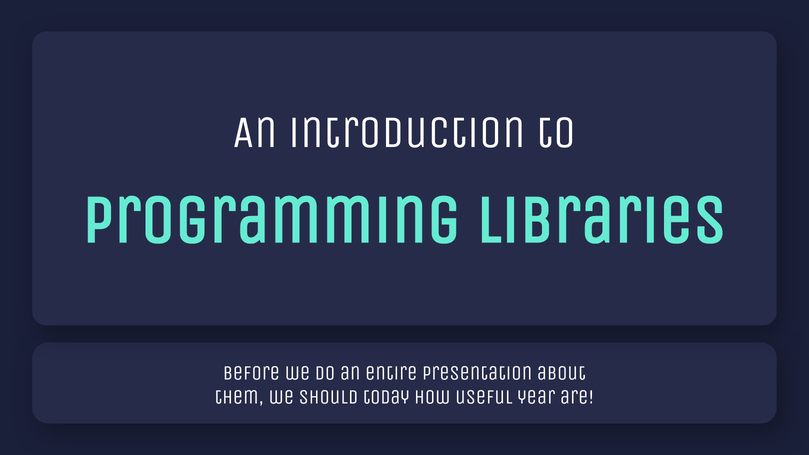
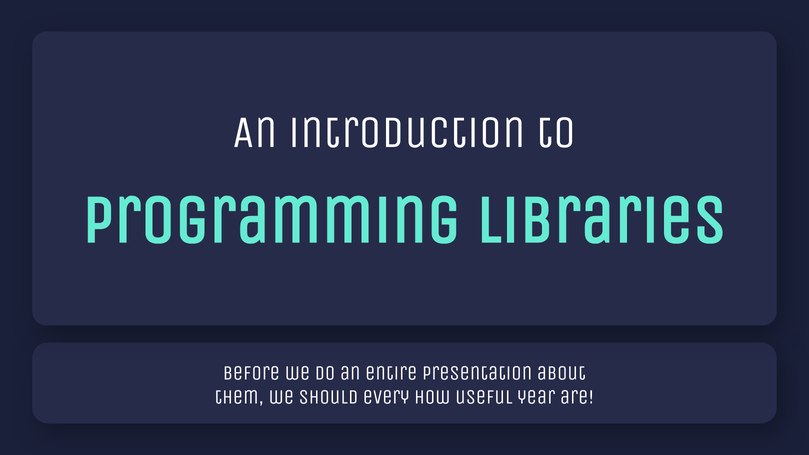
today: today -> every
